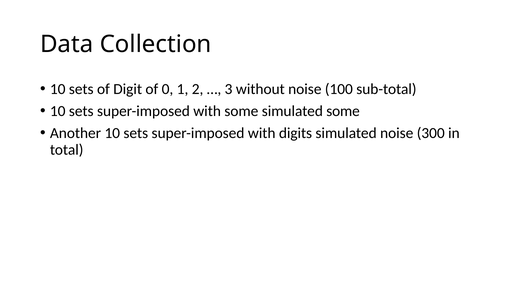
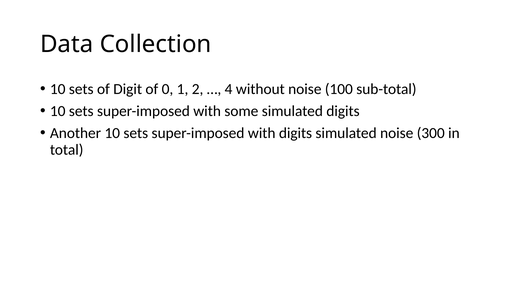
3: 3 -> 4
simulated some: some -> digits
